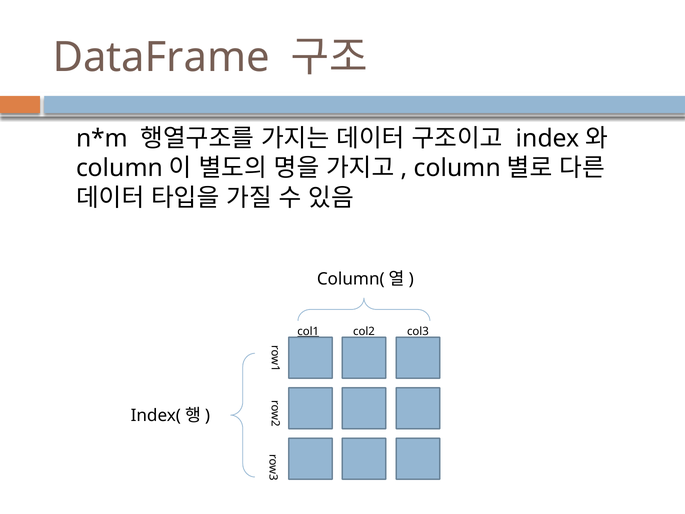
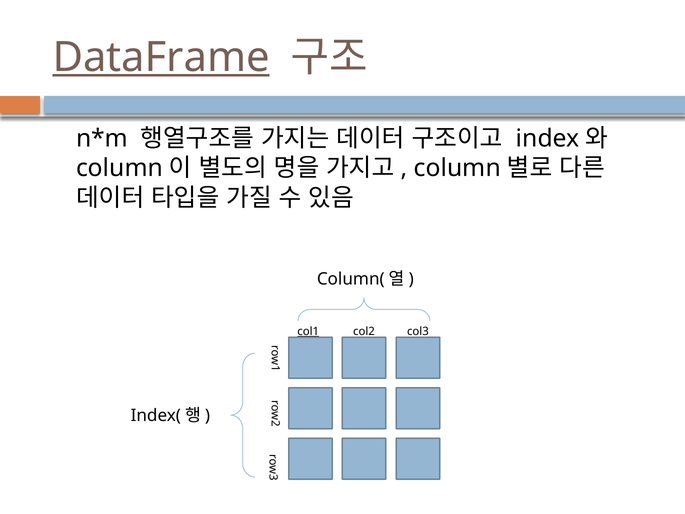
DataFrame underline: none -> present
